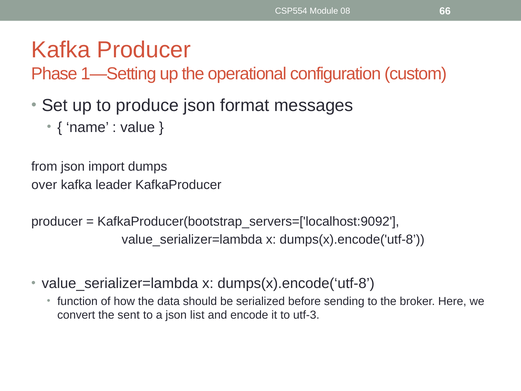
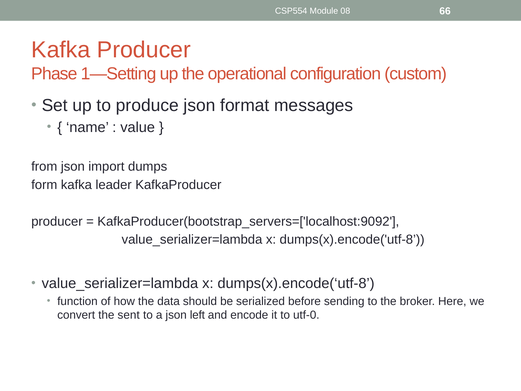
over: over -> form
list: list -> left
utf-3: utf-3 -> utf-0
